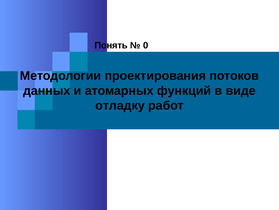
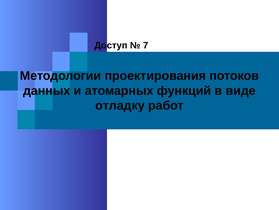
Понять: Понять -> Доступ
0: 0 -> 7
